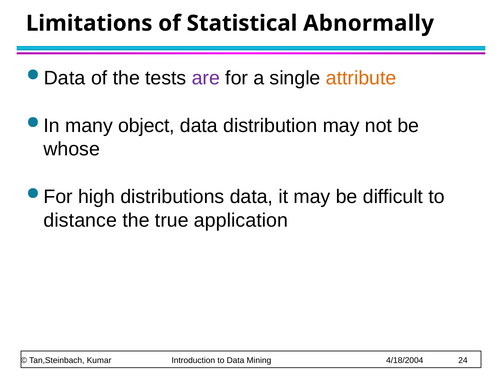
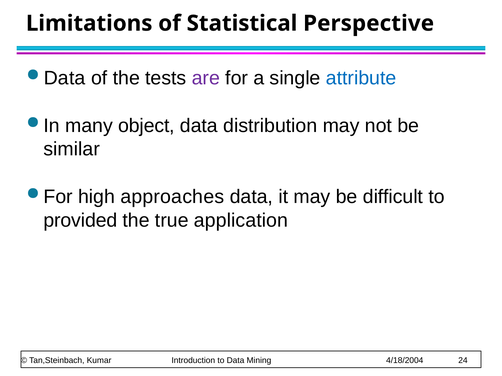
Abnormally: Abnormally -> Perspective
attribute colour: orange -> blue
whose: whose -> similar
distributions: distributions -> approaches
distance: distance -> provided
